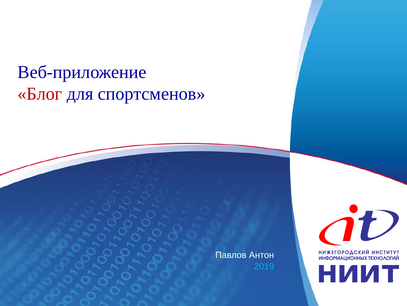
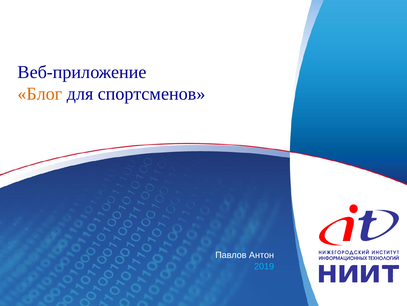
Блог colour: red -> orange
